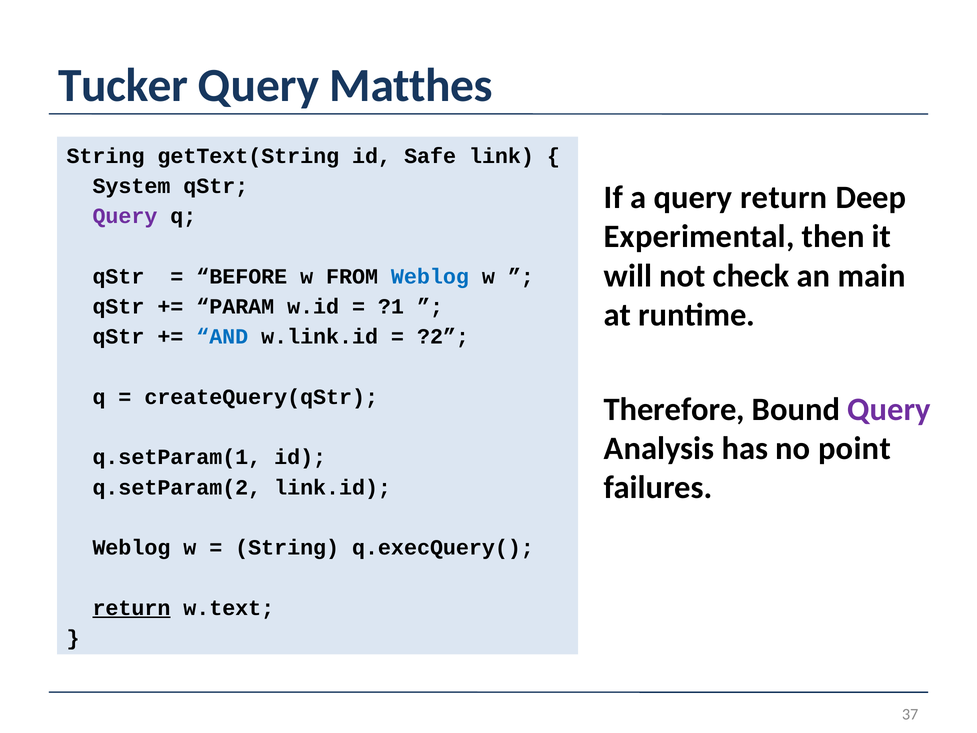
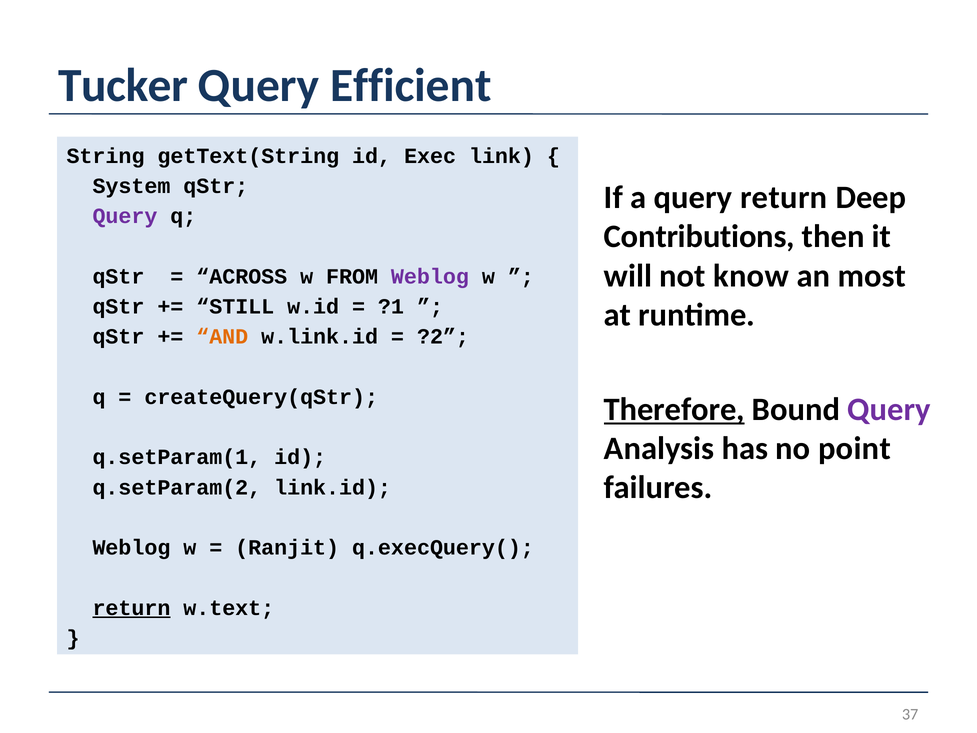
Matthes: Matthes -> Efficient
Safe: Safe -> Exec
Experimental: Experimental -> Contributions
check: check -> know
main: main -> most
BEFORE: BEFORE -> ACROSS
Weblog at (430, 276) colour: blue -> purple
PARAM: PARAM -> STILL
AND colour: blue -> orange
Therefore underline: none -> present
String at (287, 548): String -> Ranjit
